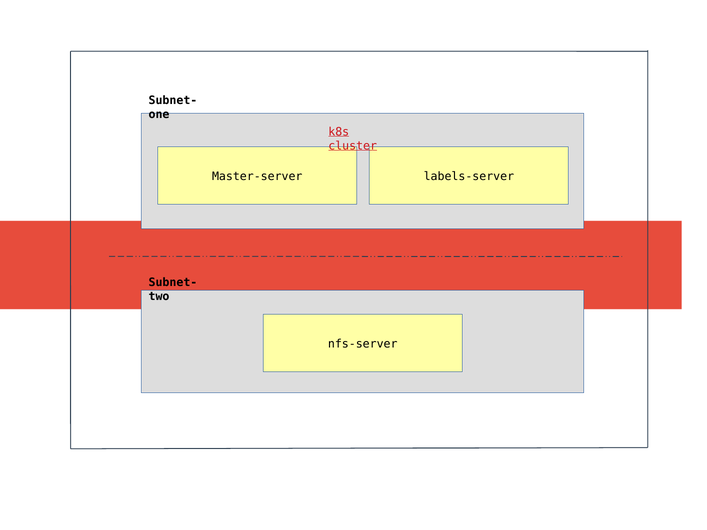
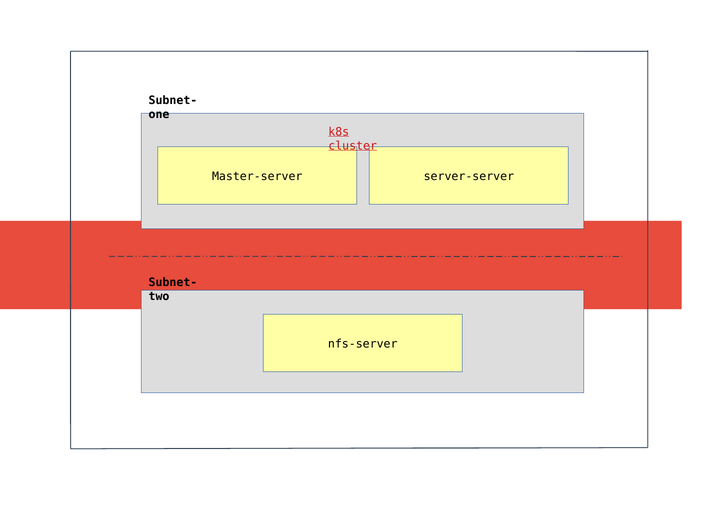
labels-server: labels-server -> server-server
